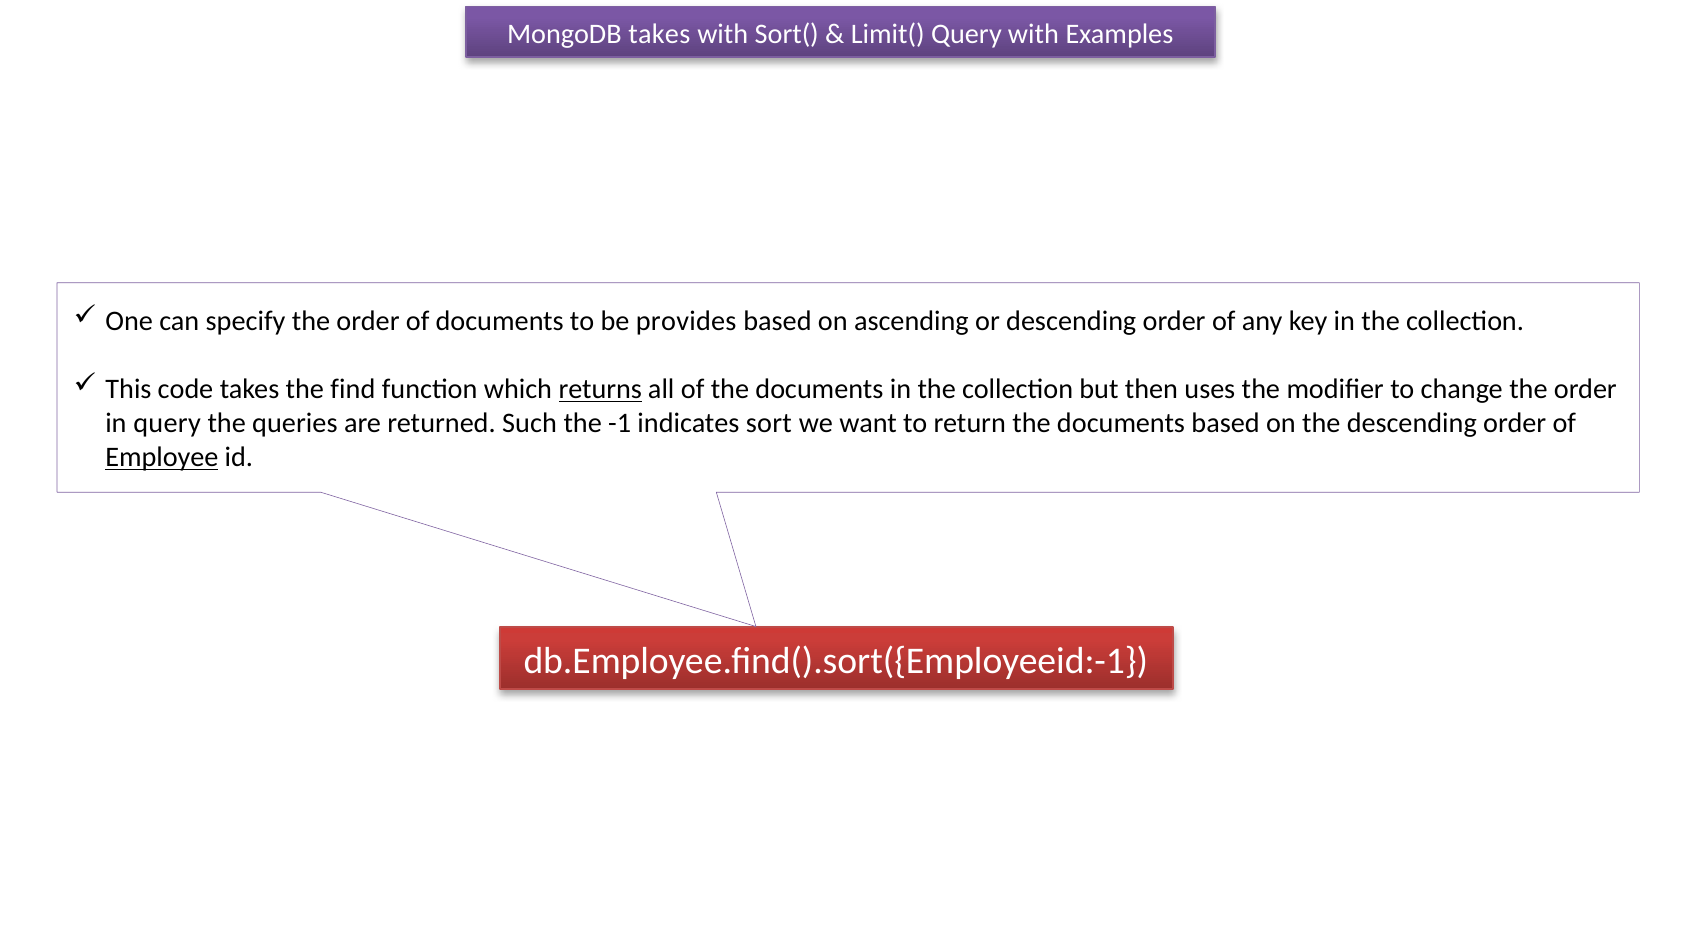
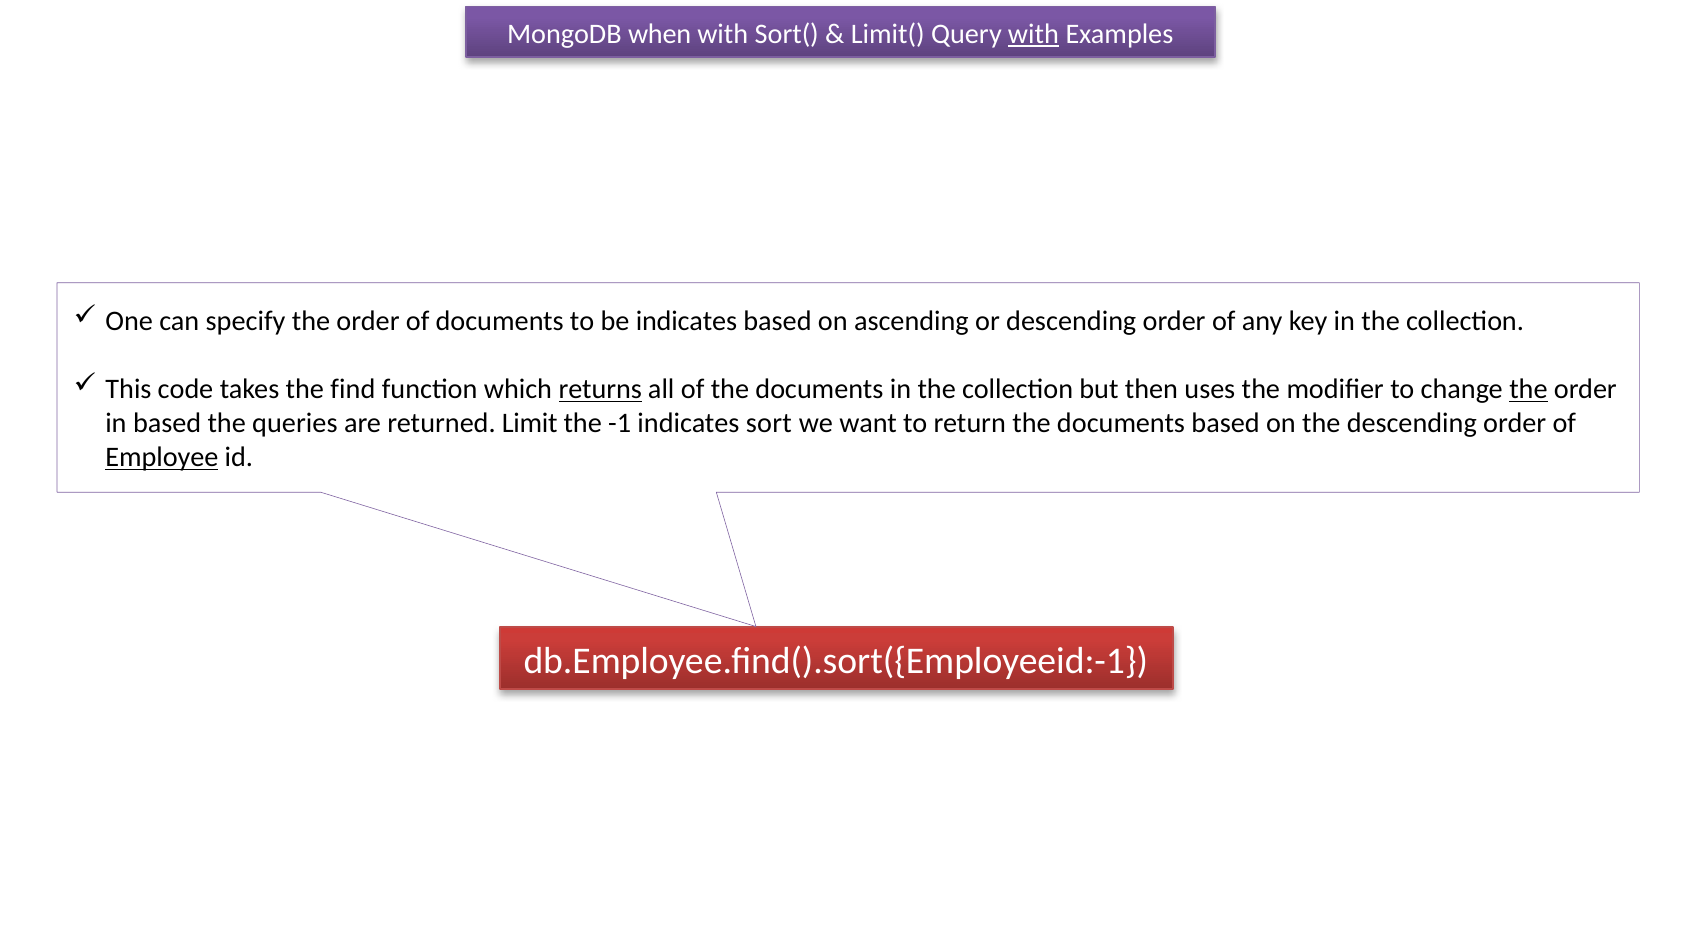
MongoDB takes: takes -> when
with at (1033, 34) underline: none -> present
be provides: provides -> indicates
the at (1528, 389) underline: none -> present
in query: query -> based
Such: Such -> Limit
